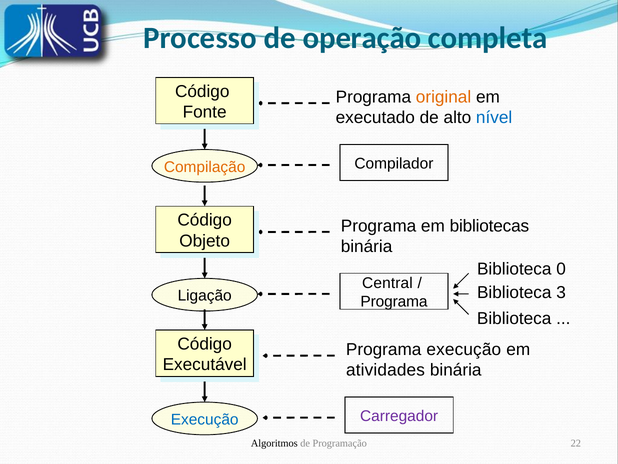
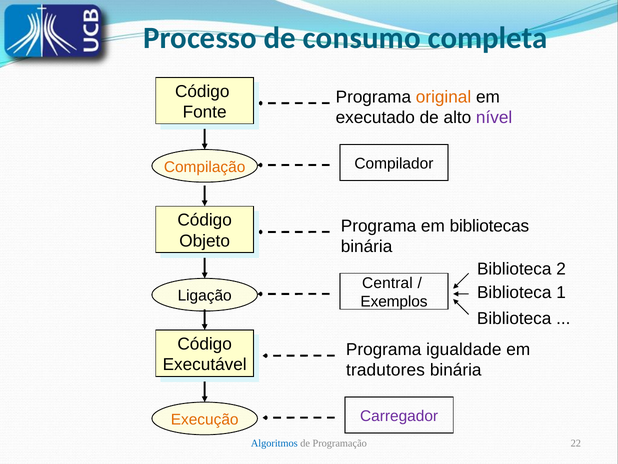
operação: operação -> consumo
nível colour: blue -> purple
0: 0 -> 2
3: 3 -> 1
Programa at (394, 301): Programa -> Exemplos
Programa execução: execução -> igualdade
atividades: atividades -> tradutores
Execução at (205, 419) colour: blue -> orange
Algoritmos colour: black -> blue
